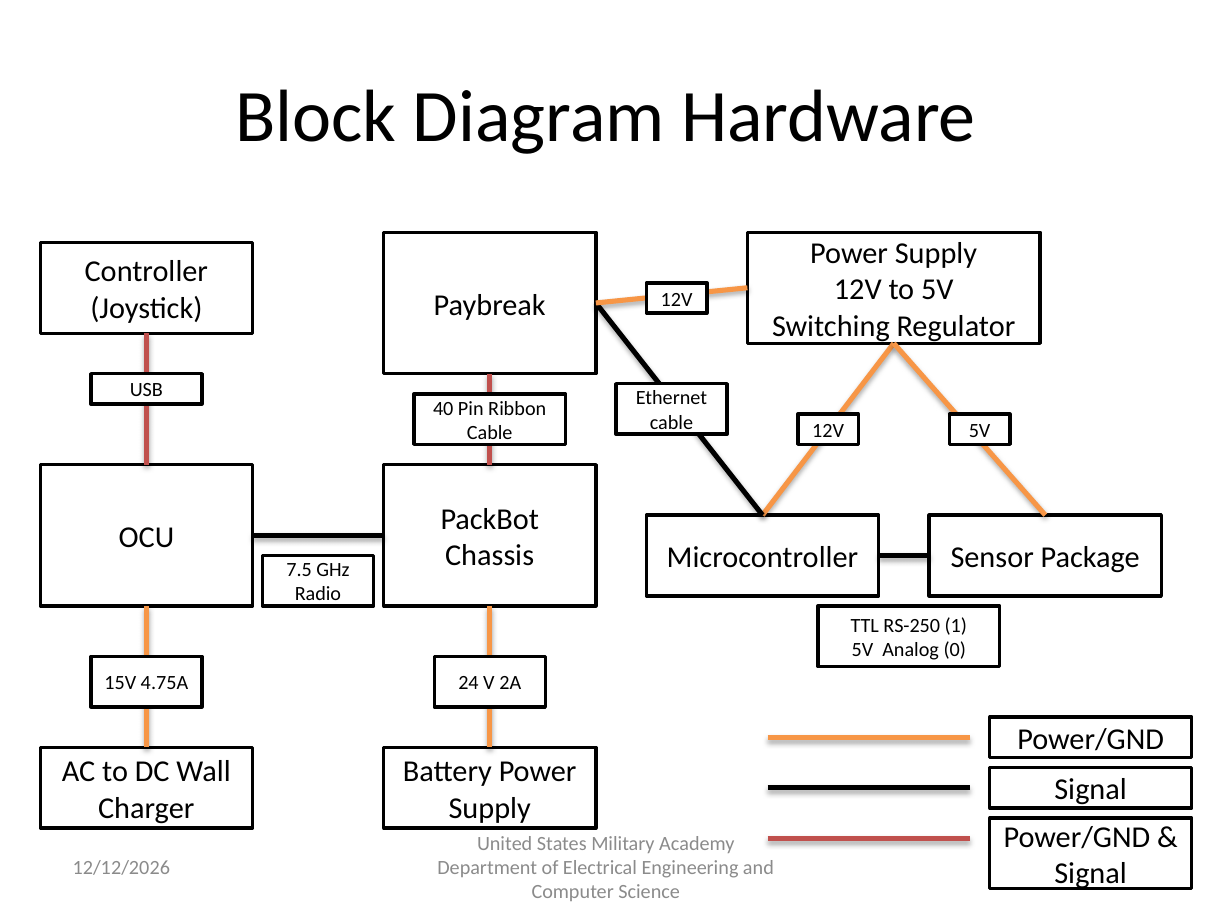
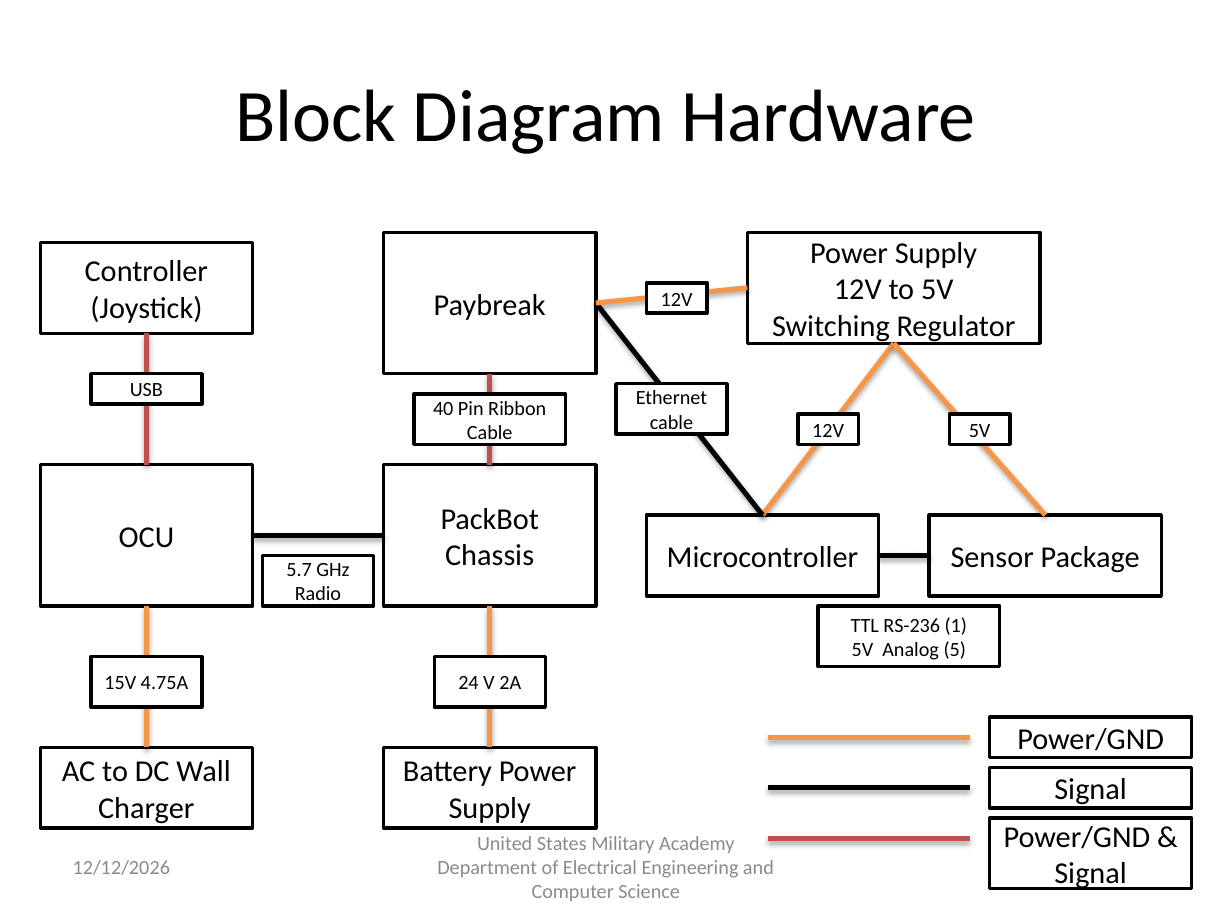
7.5: 7.5 -> 5.7
RS-250: RS-250 -> RS-236
0: 0 -> 5
